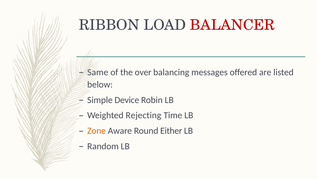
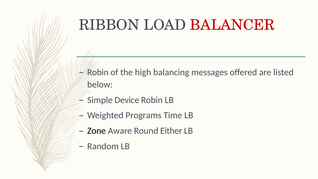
Same at (98, 72): Same -> Robin
over: over -> high
Rejecting: Rejecting -> Programs
Zone colour: orange -> black
